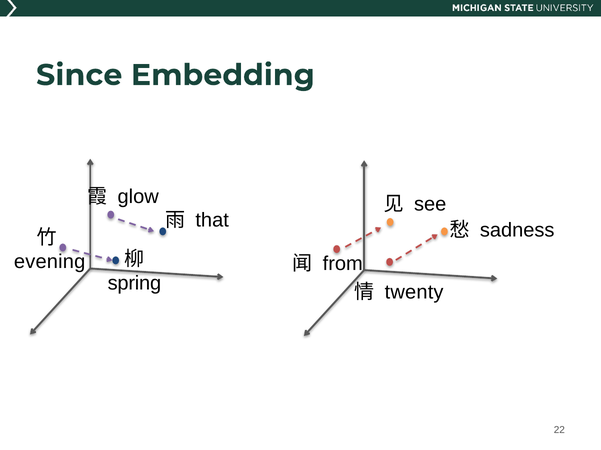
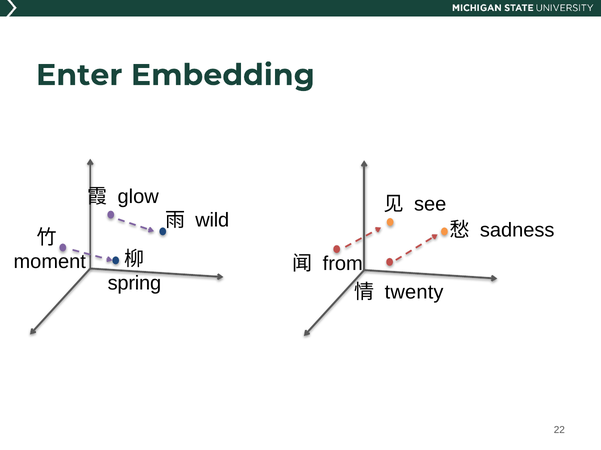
Since: Since -> Enter
that: that -> wild
evening: evening -> moment
